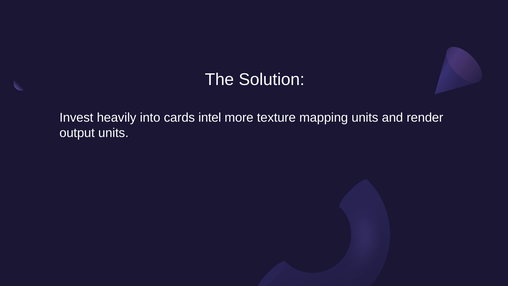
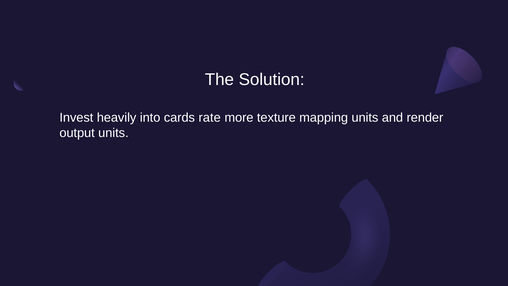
intel: intel -> rate
